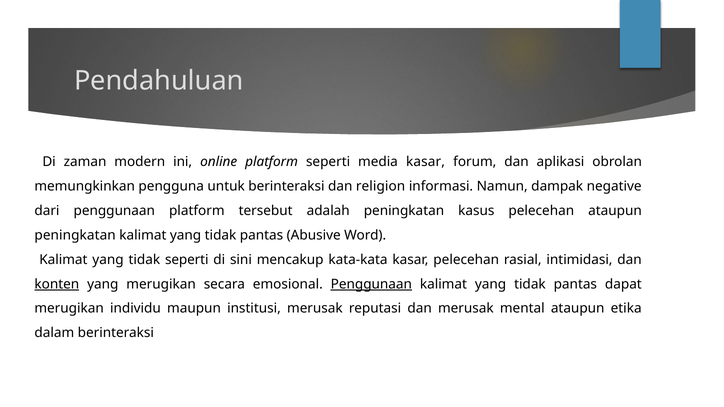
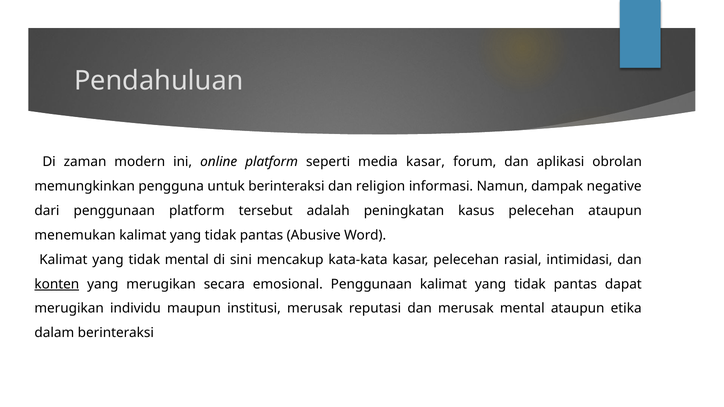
peningkatan at (75, 235): peningkatan -> menemukan
tidak seperti: seperti -> mental
Penggunaan at (371, 284) underline: present -> none
